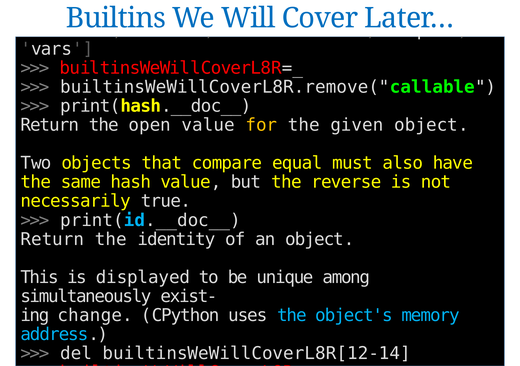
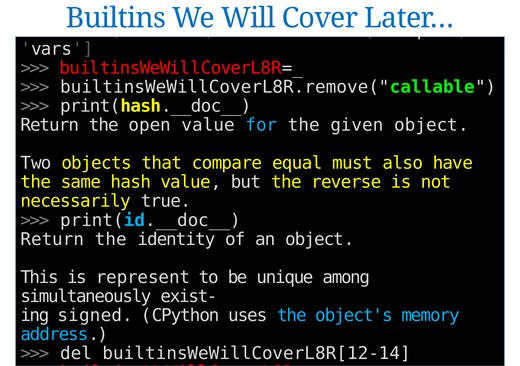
for colour: yellow -> light blue
displayed: displayed -> represent
change: change -> signed
